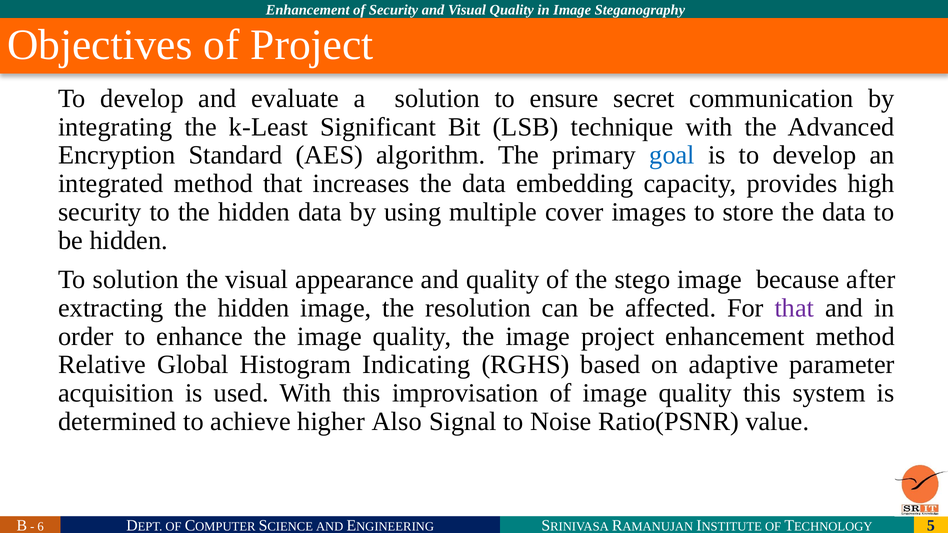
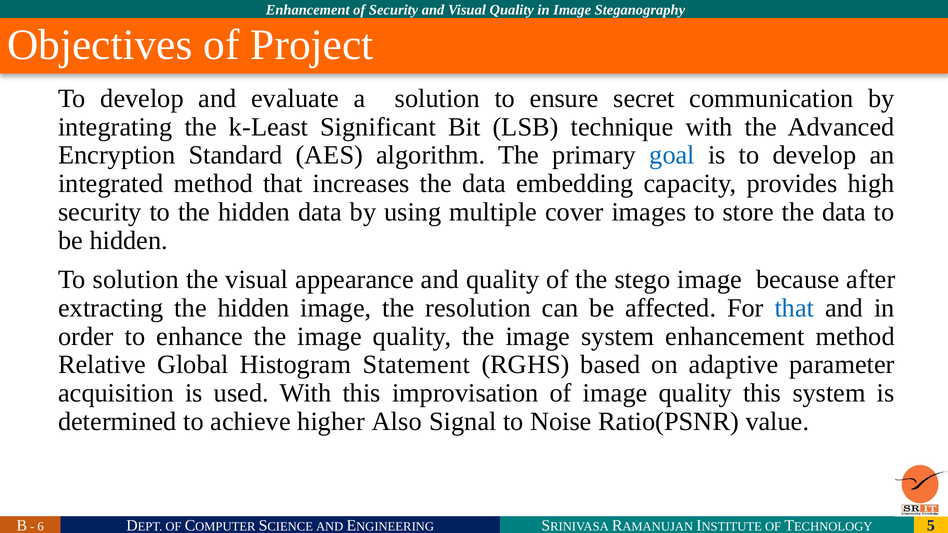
that at (794, 308) colour: purple -> blue
image project: project -> system
Indicating: Indicating -> Statement
